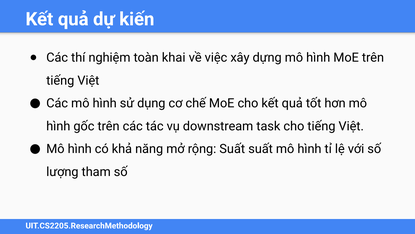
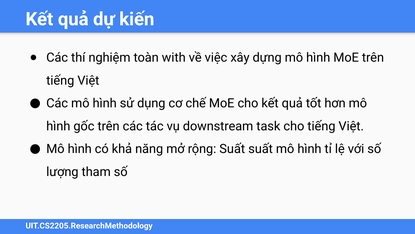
khai: khai -> with
